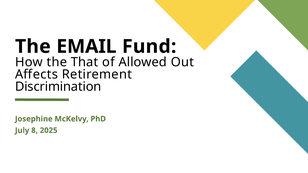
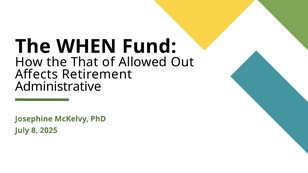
EMAIL: EMAIL -> WHEN
Discrimination: Discrimination -> Administrative
